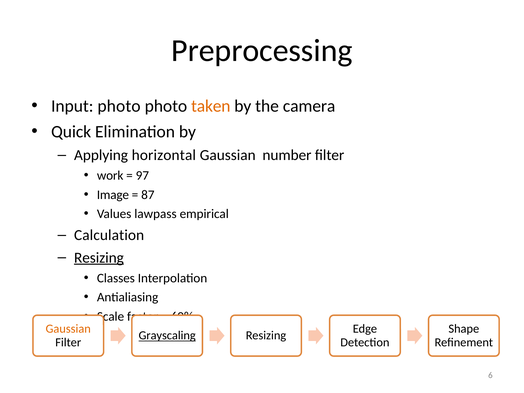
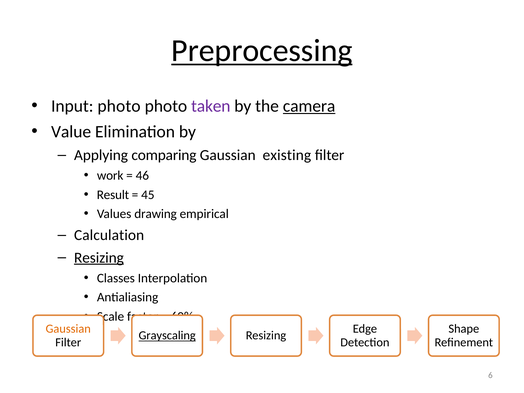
Preprocessing underline: none -> present
taken colour: orange -> purple
camera underline: none -> present
Quick: Quick -> Value
horizontal: horizontal -> comparing
number: number -> existing
97: 97 -> 46
Image: Image -> Result
87: 87 -> 45
lawpass: lawpass -> drawing
